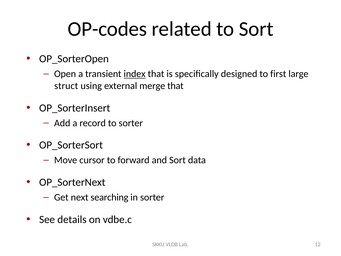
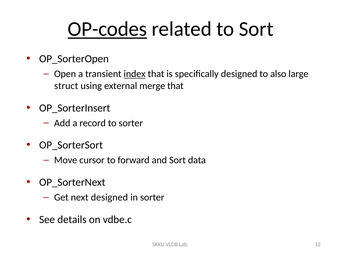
OP-codes underline: none -> present
first: first -> also
next searching: searching -> designed
